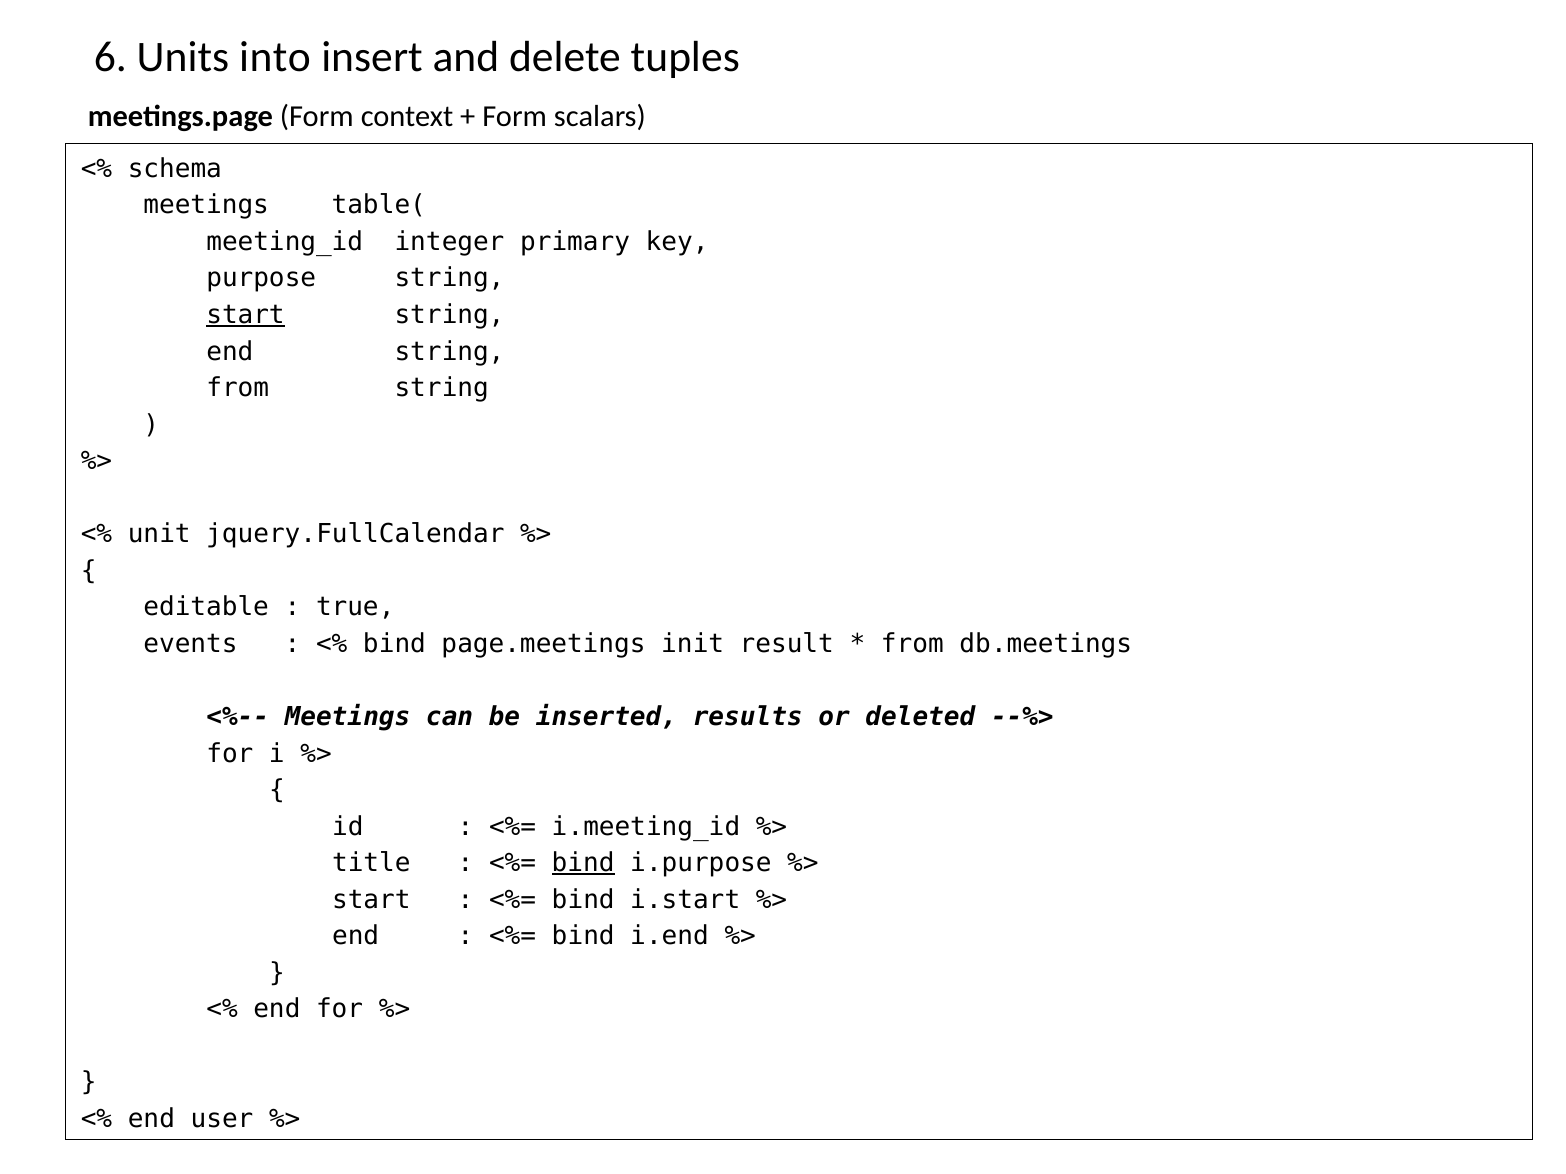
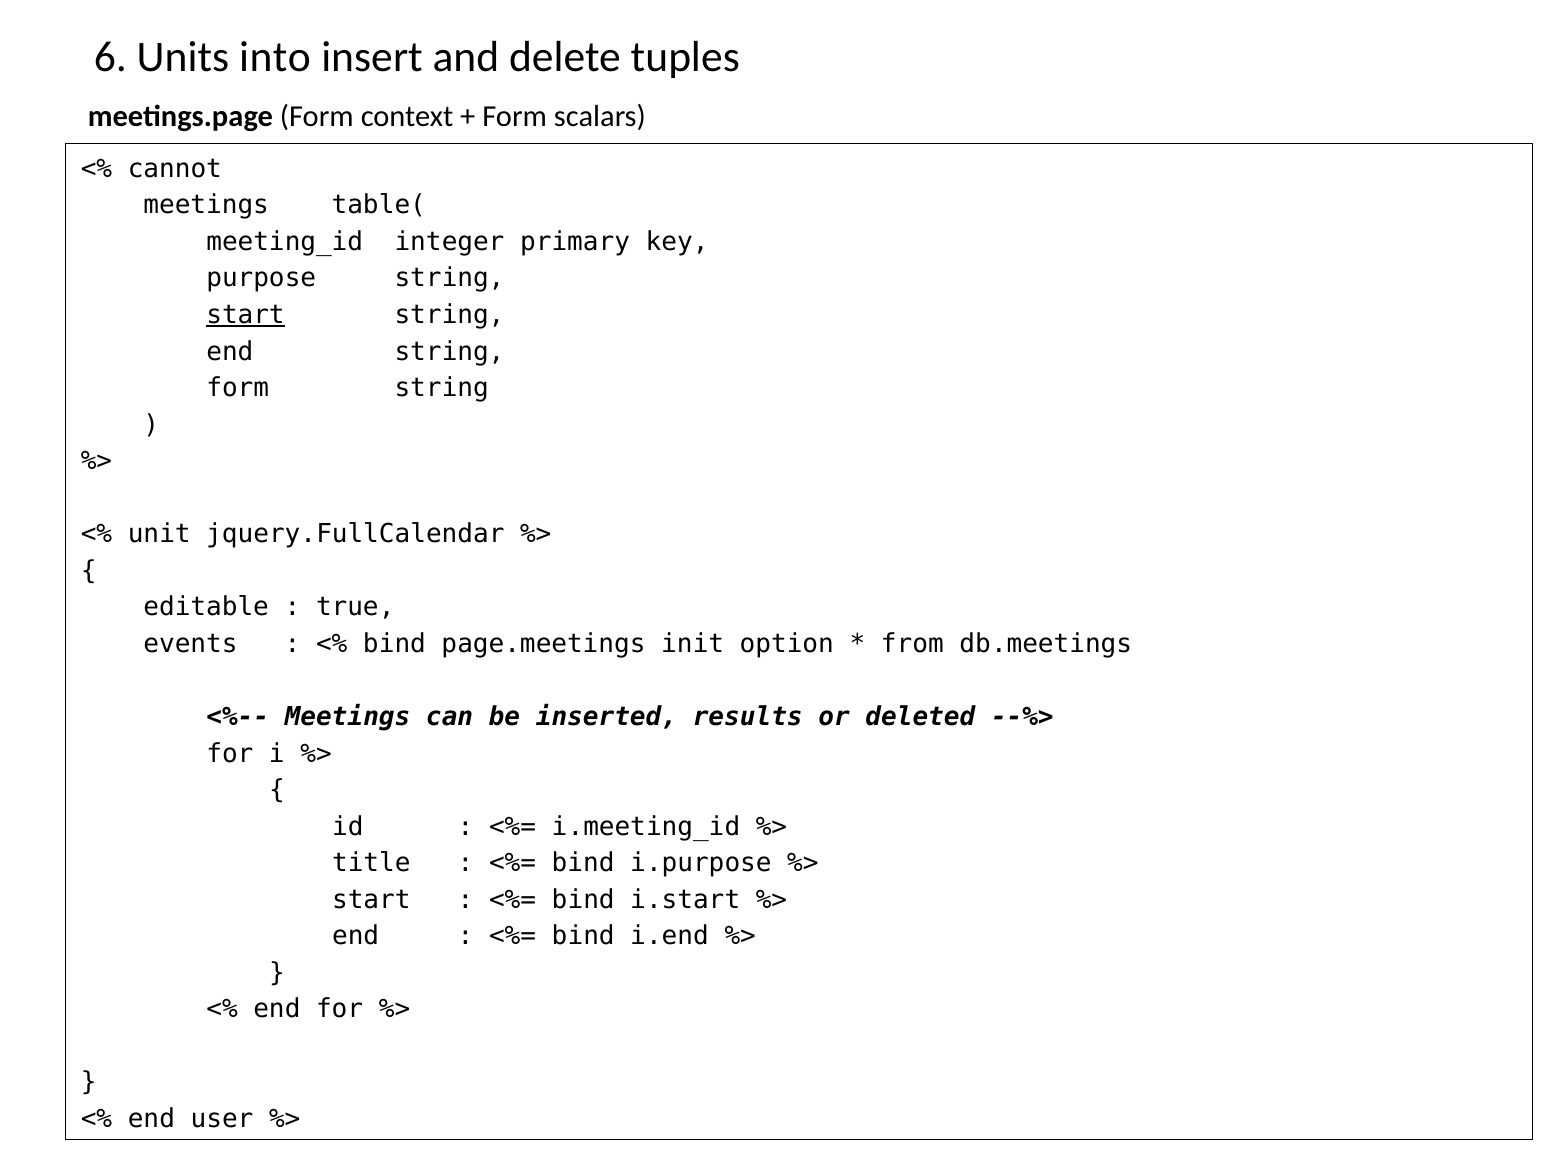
schema: schema -> cannot
from at (238, 388): from -> form
result: result -> option
bind at (583, 863) underline: present -> none
